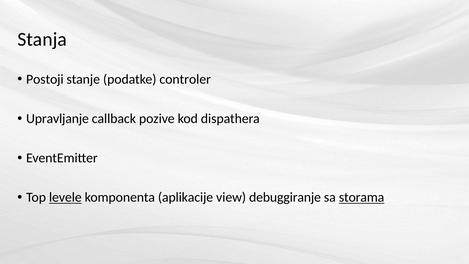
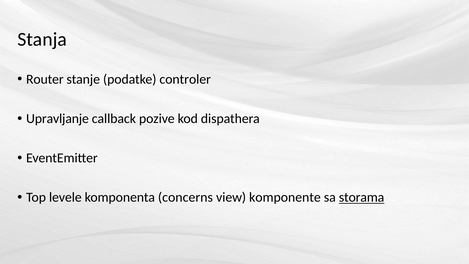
Postoji: Postoji -> Router
levele underline: present -> none
aplikacije: aplikacije -> concerns
debuggiranje: debuggiranje -> komponente
